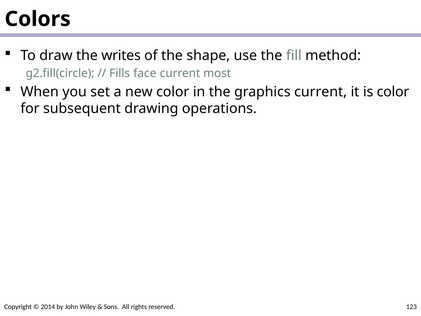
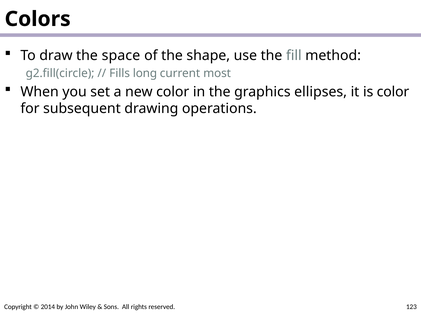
writes: writes -> space
face: face -> long
graphics current: current -> ellipses
